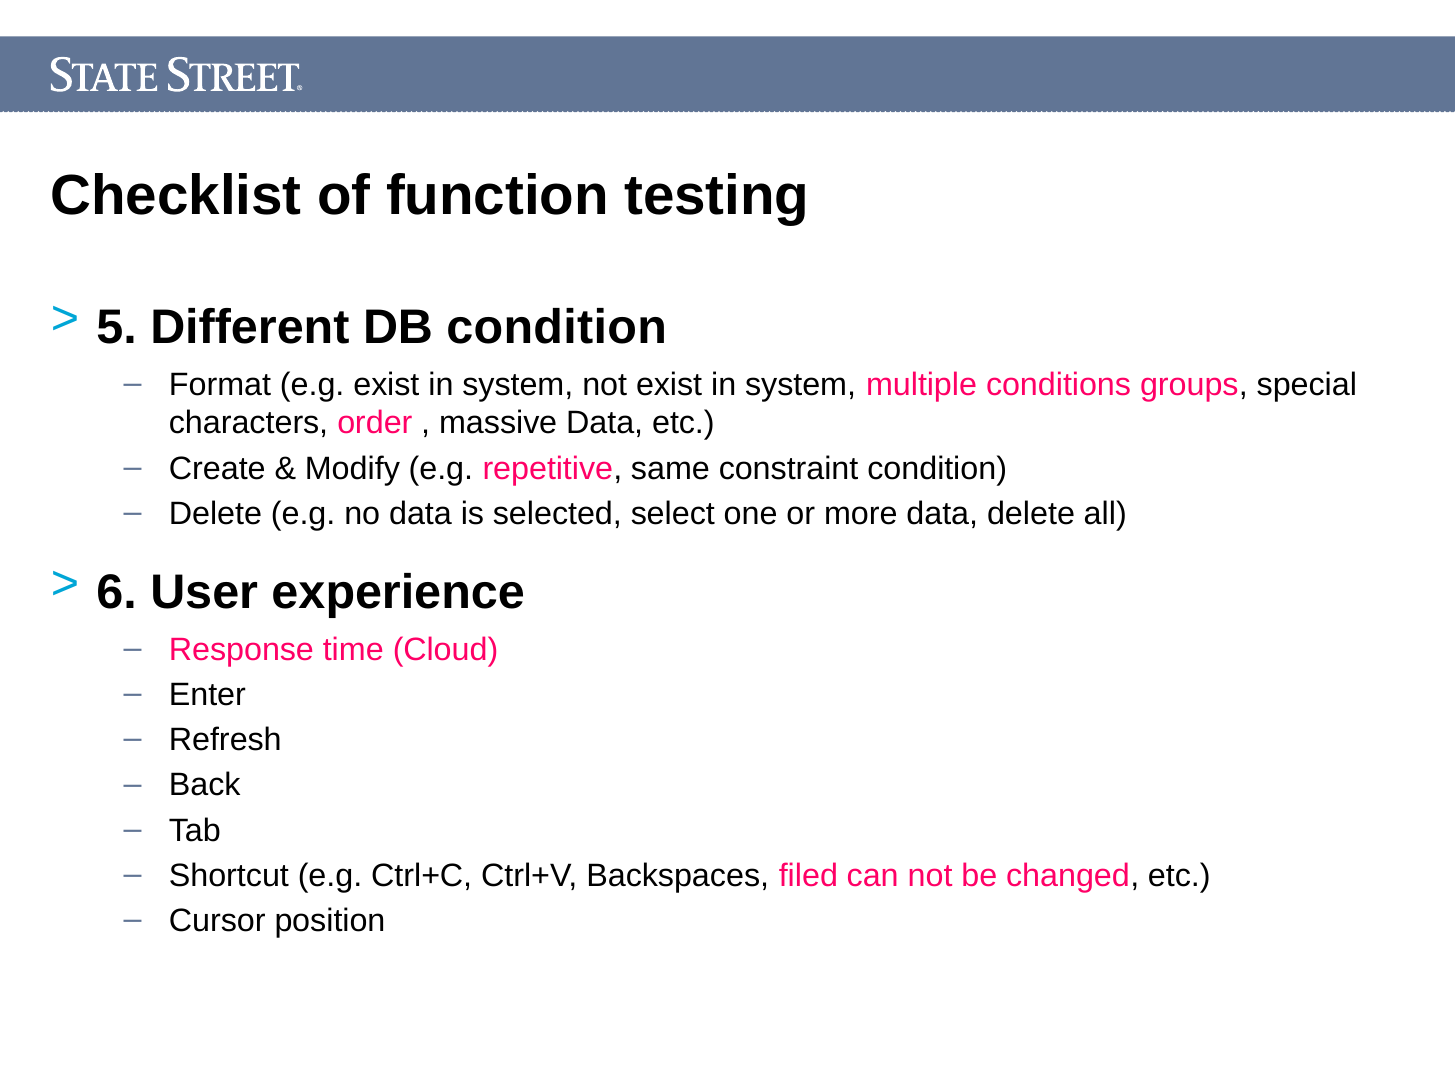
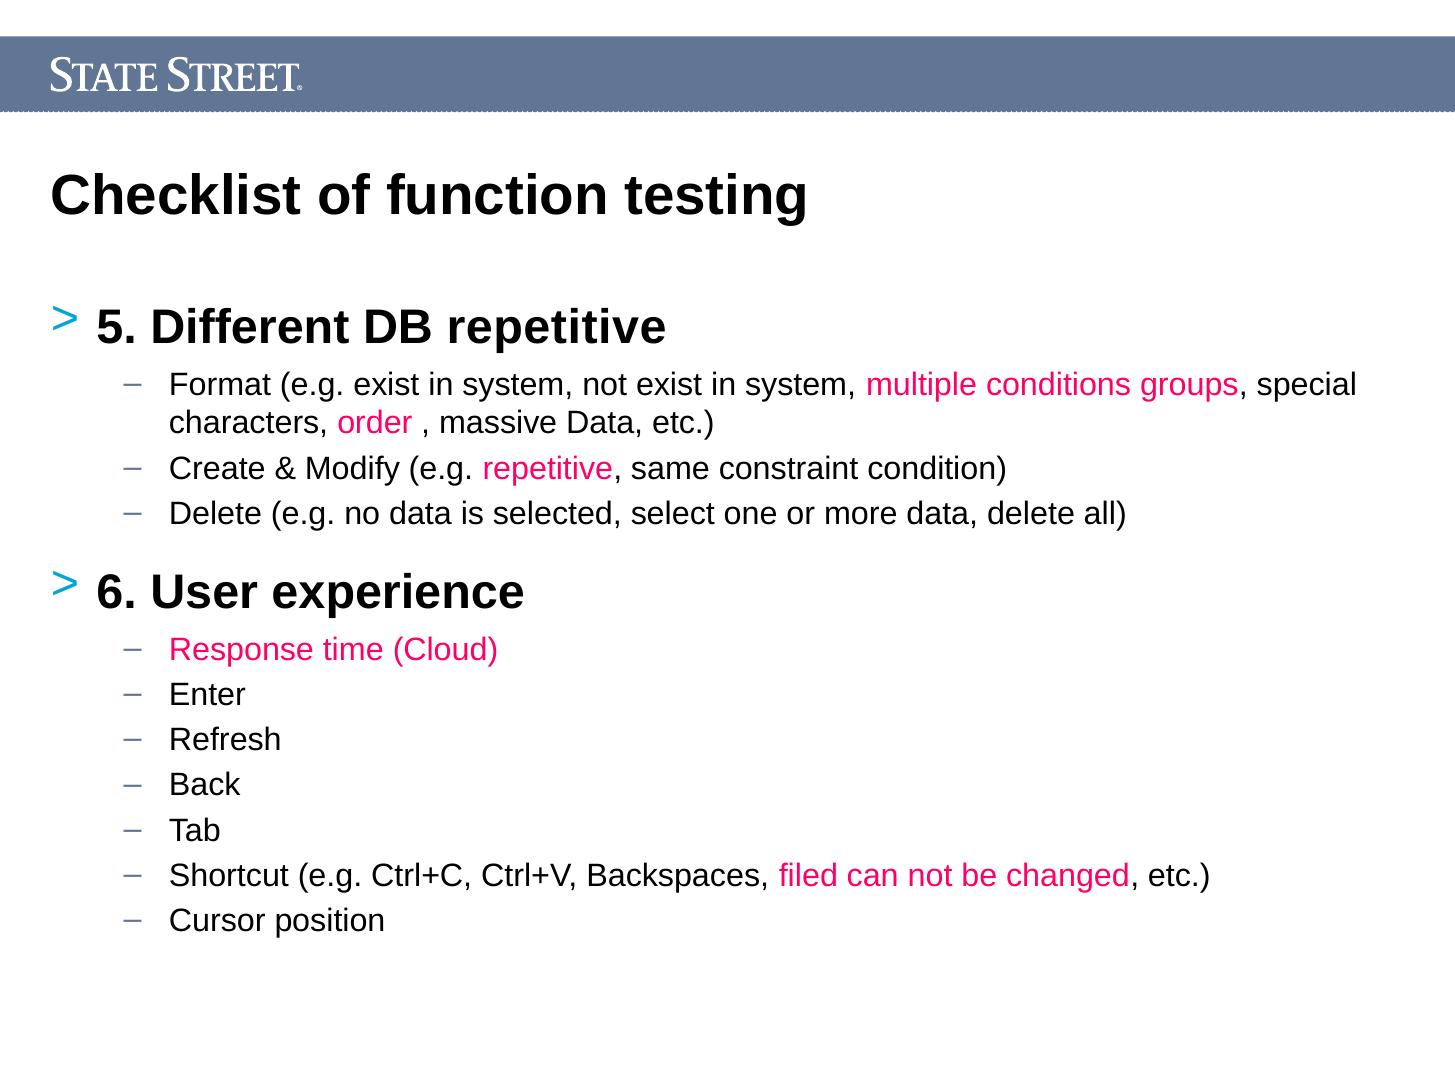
DB condition: condition -> repetitive
